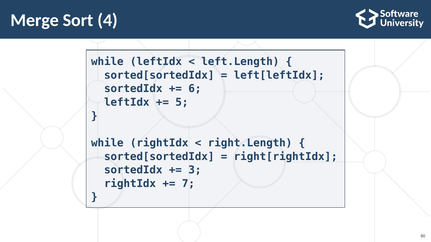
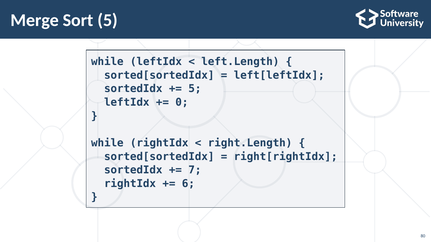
Sort 4: 4 -> 5
6 at (195, 89): 6 -> 5
5: 5 -> 0
3: 3 -> 7
7: 7 -> 6
